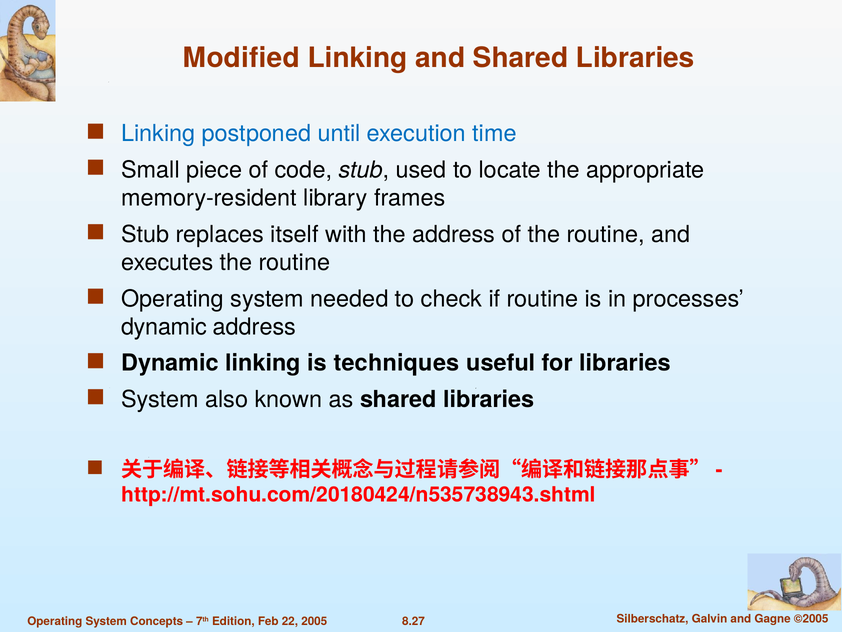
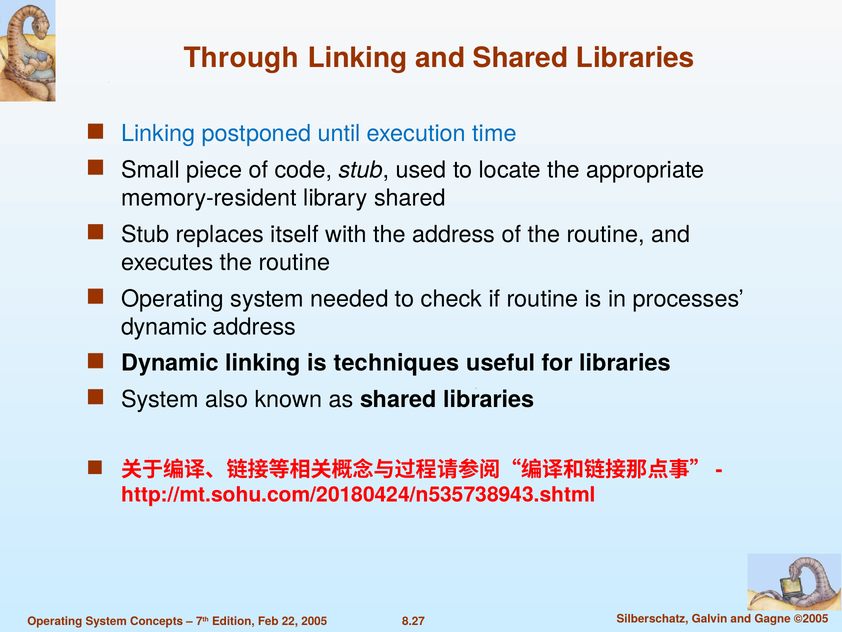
Modified: Modified -> Through
library frames: frames -> shared
